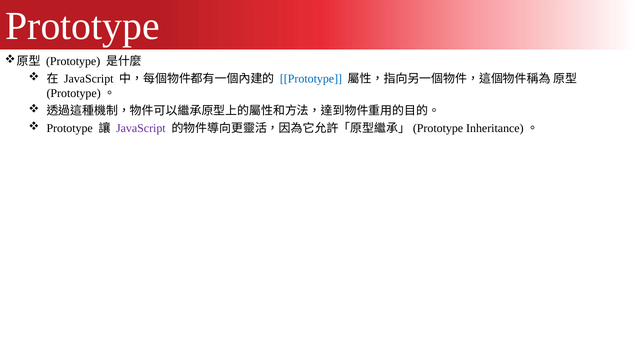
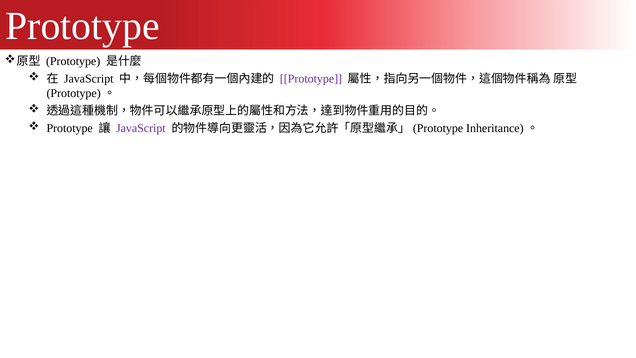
Prototype at (311, 79) colour: blue -> purple
